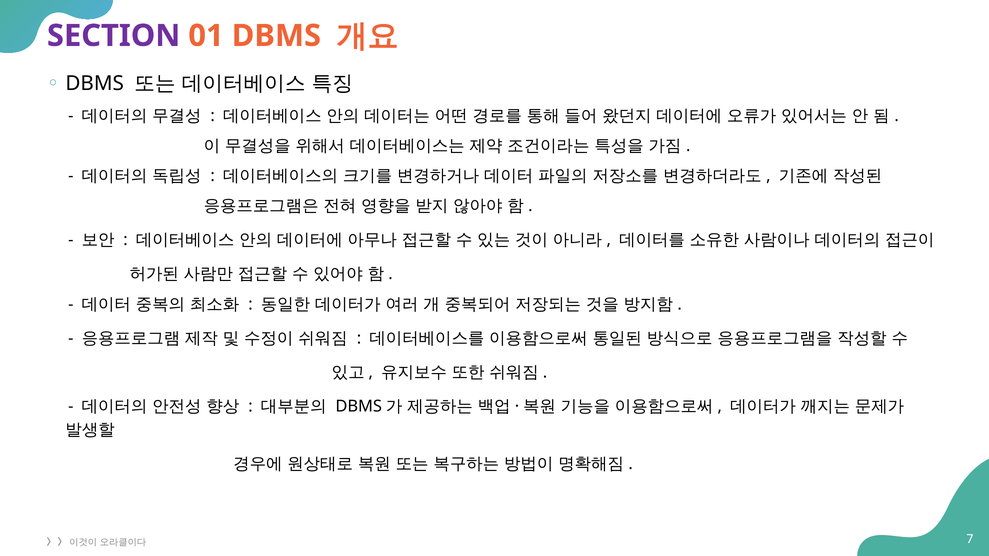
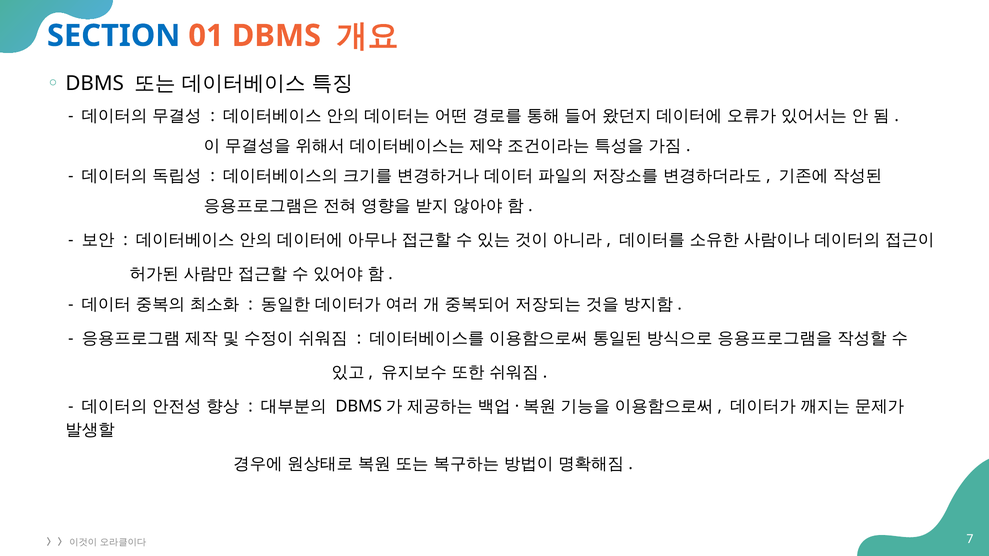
SECTION colour: purple -> blue
